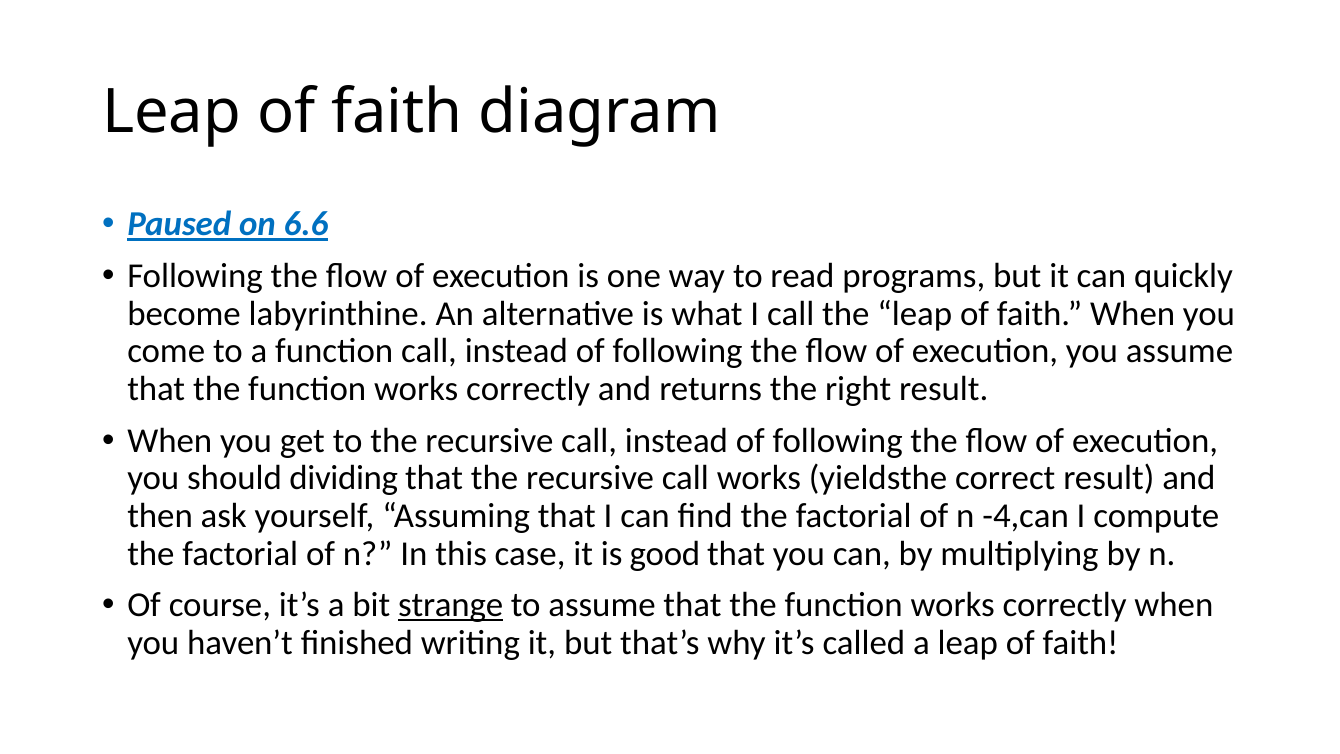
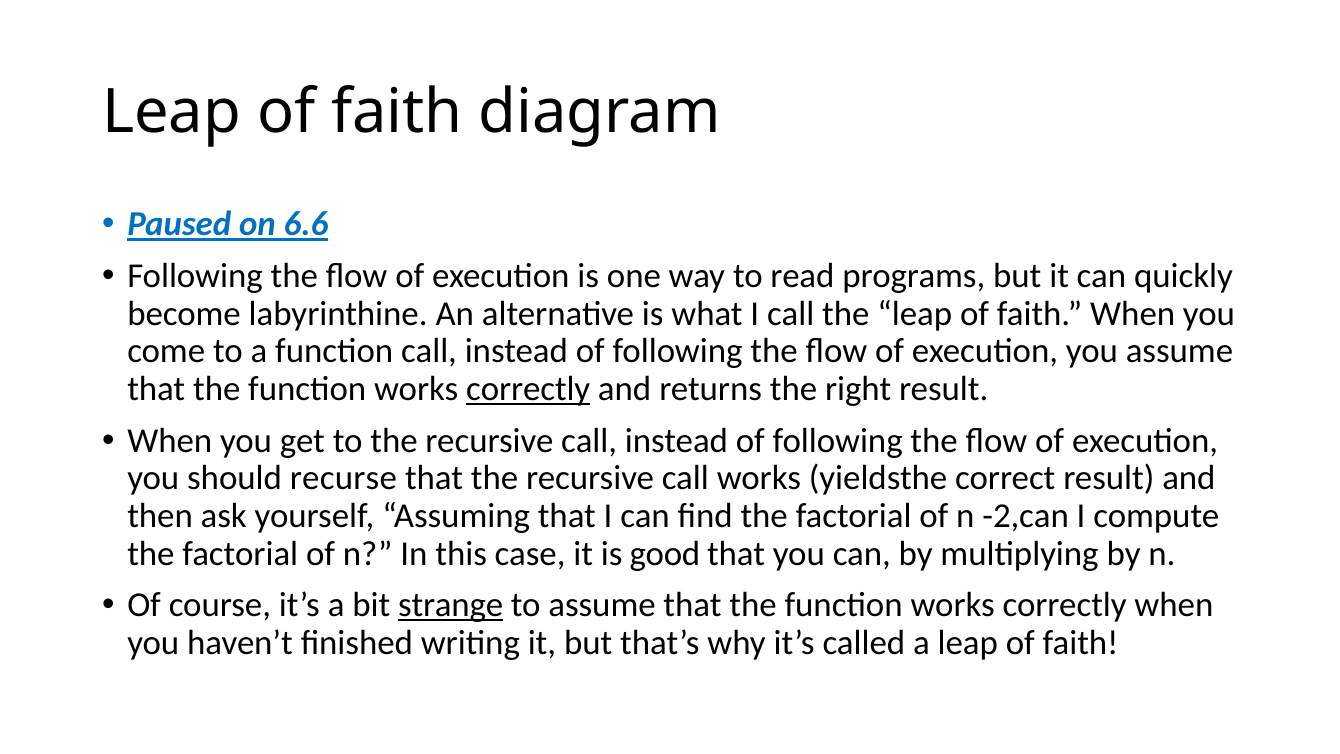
correctly at (528, 389) underline: none -> present
dividing: dividing -> recurse
-4,can: -4,can -> -2,can
